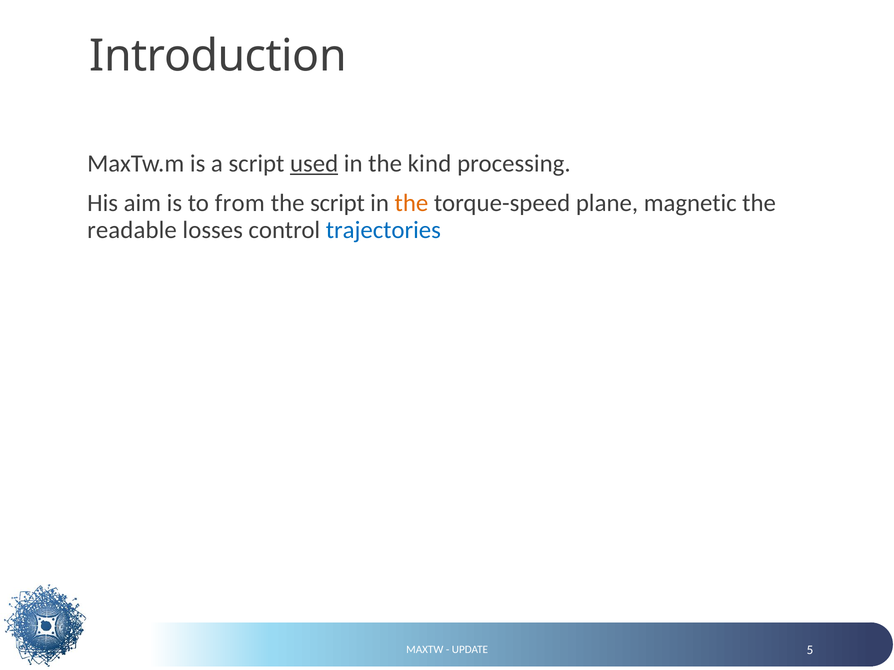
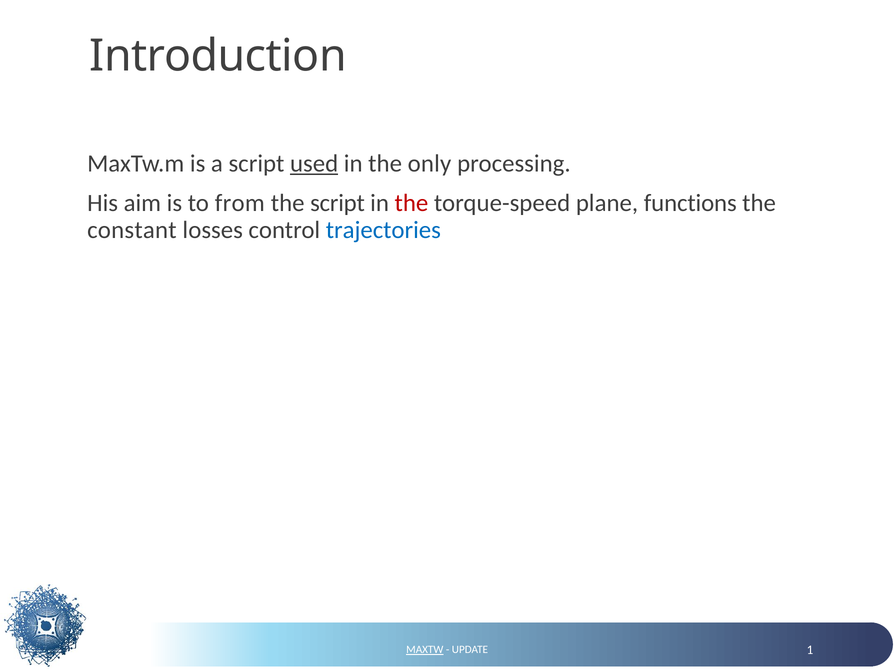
kind: kind -> only
the at (411, 203) colour: orange -> red
magnetic: magnetic -> functions
readable: readable -> constant
MAXTW underline: none -> present
5: 5 -> 1
